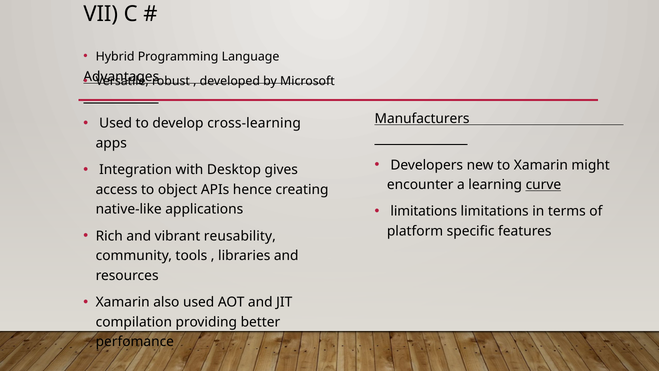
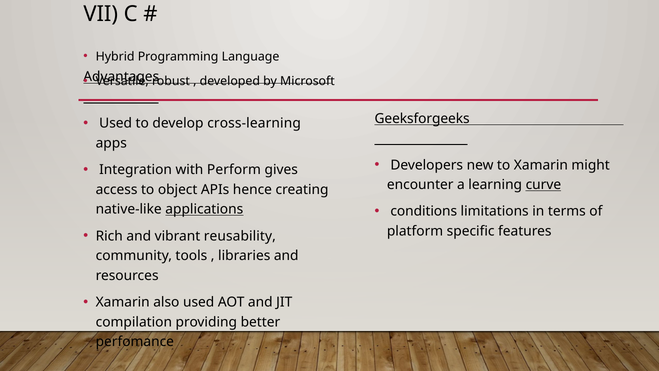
Manufacturers: Manufacturers -> Geeksforgeeks
Desktop: Desktop -> Perform
limitations at (424, 211): limitations -> conditions
applications underline: none -> present
